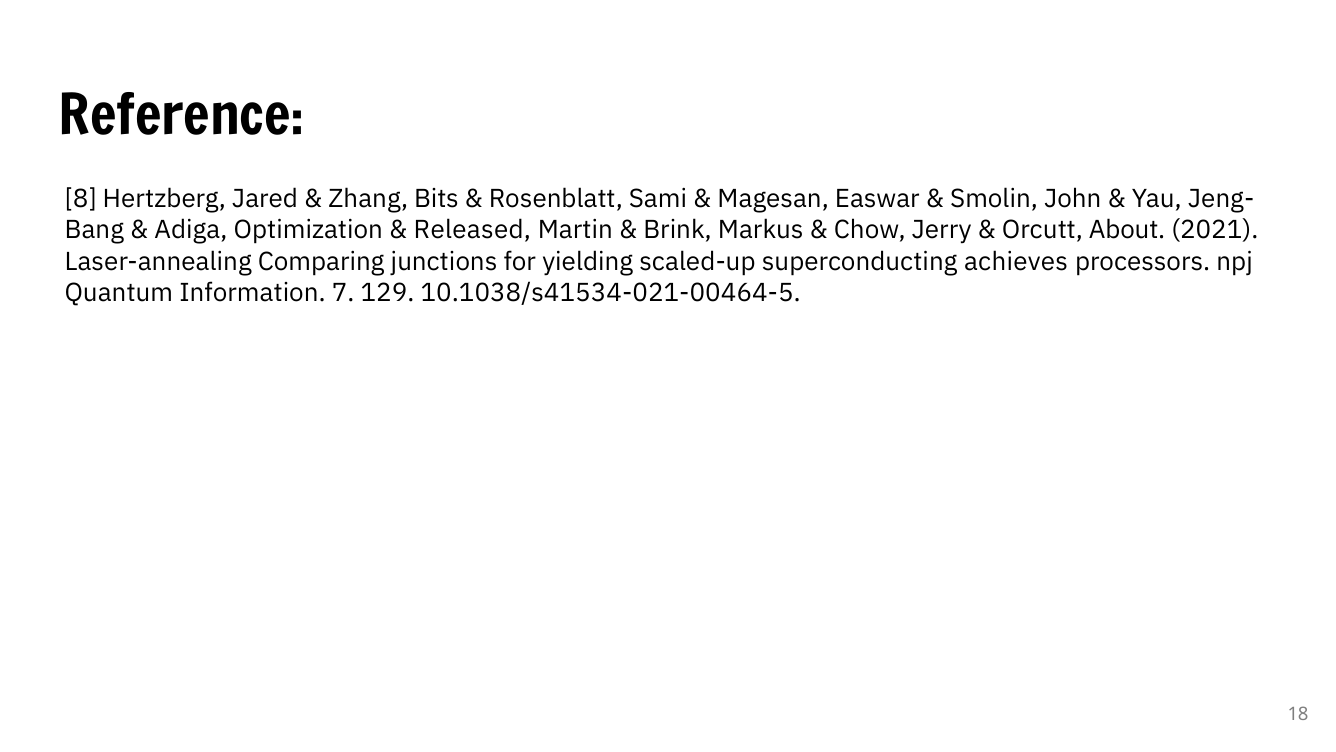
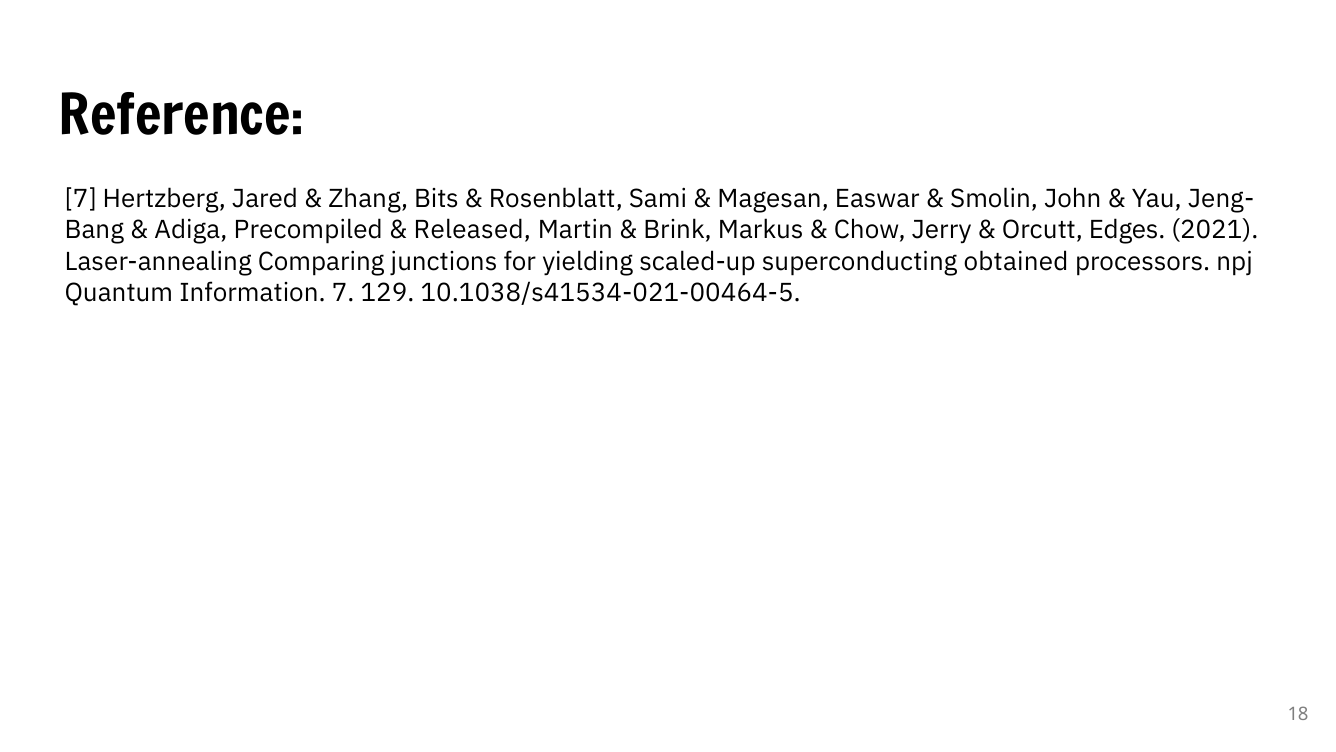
8 at (81, 199): 8 -> 7
Optimization: Optimization -> Precompiled
About: About -> Edges
achieves: achieves -> obtained
